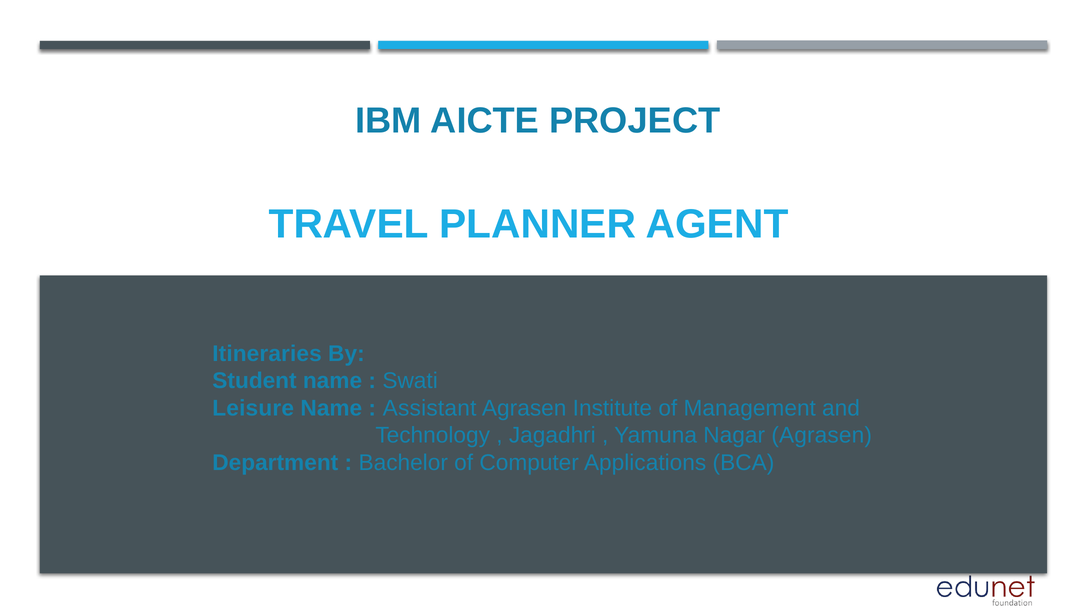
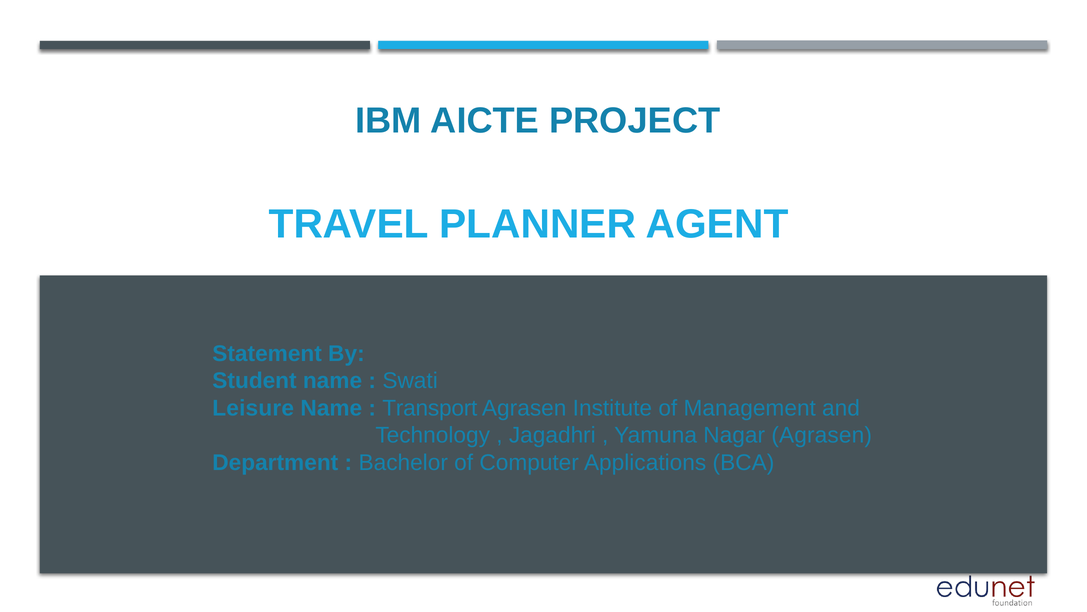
Itineraries: Itineraries -> Statement
Assistant: Assistant -> Transport
